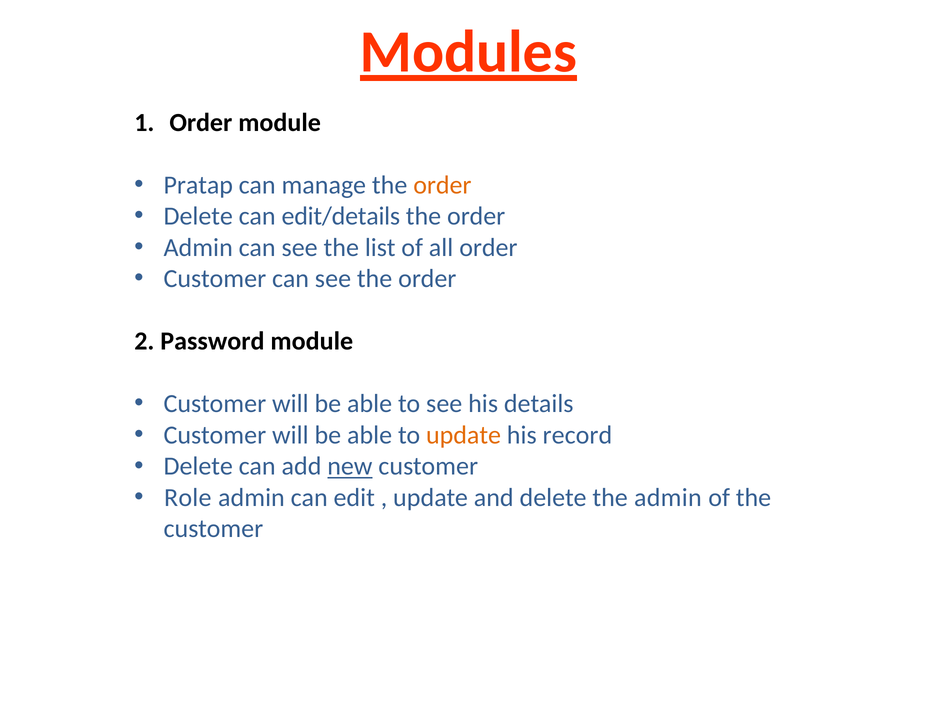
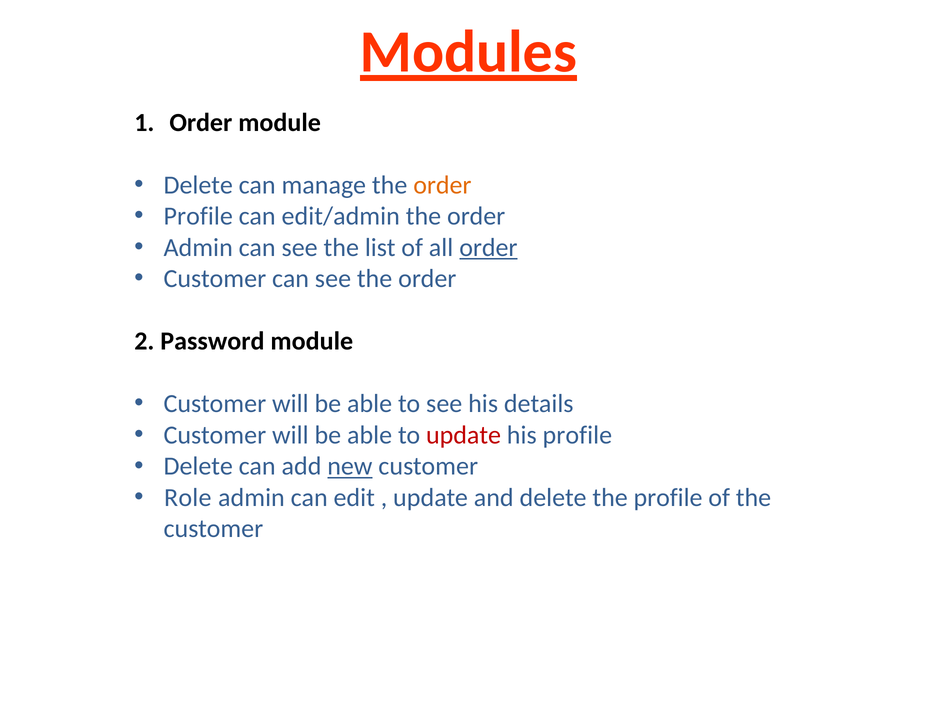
Pratap at (198, 185): Pratap -> Delete
Delete at (198, 216): Delete -> Profile
edit/details: edit/details -> edit/admin
order at (488, 247) underline: none -> present
update at (464, 435) colour: orange -> red
his record: record -> profile
the admin: admin -> profile
